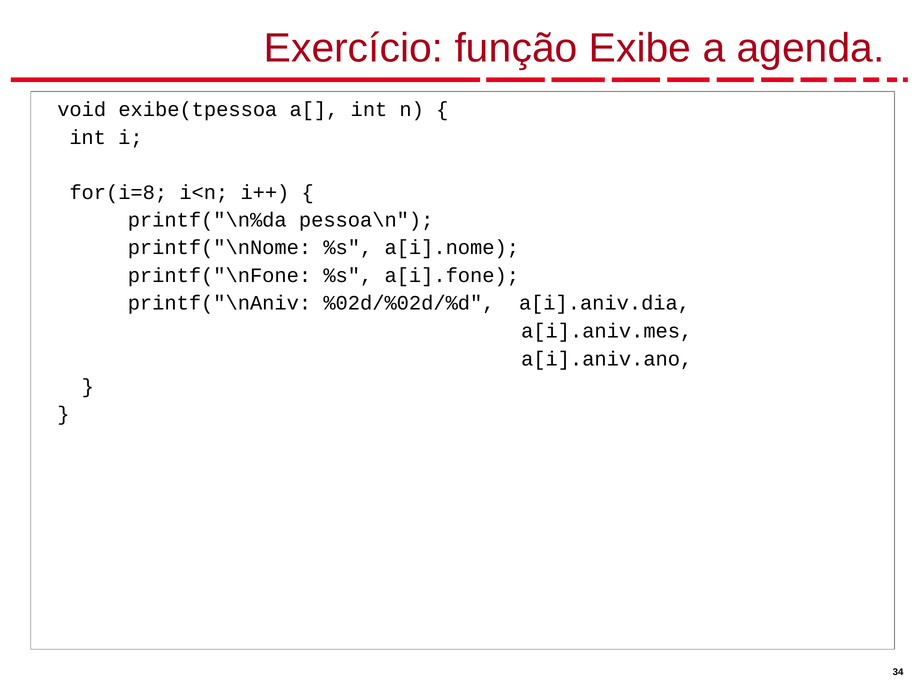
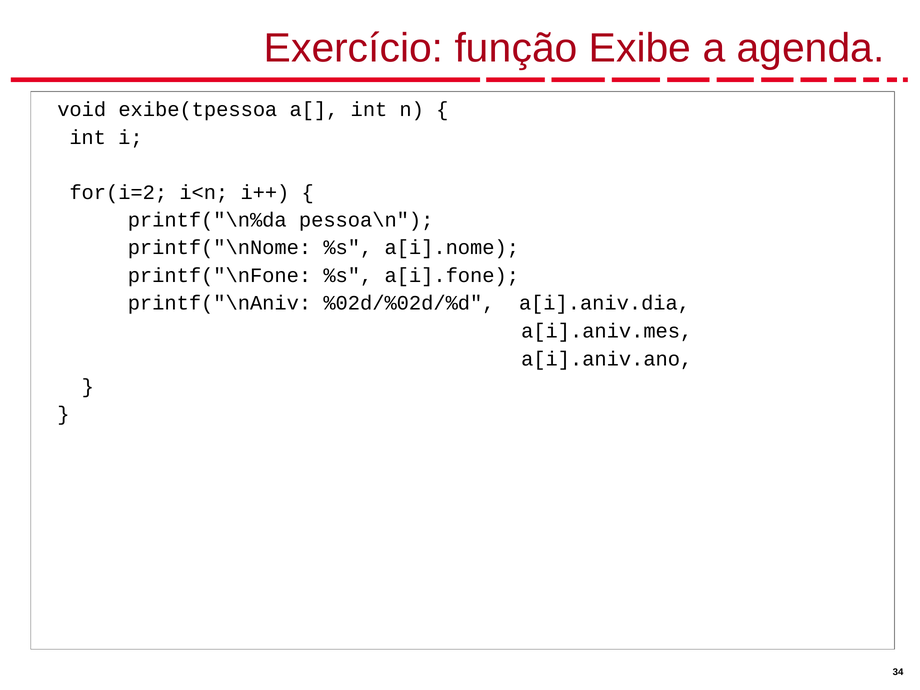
for(i=8: for(i=8 -> for(i=2
